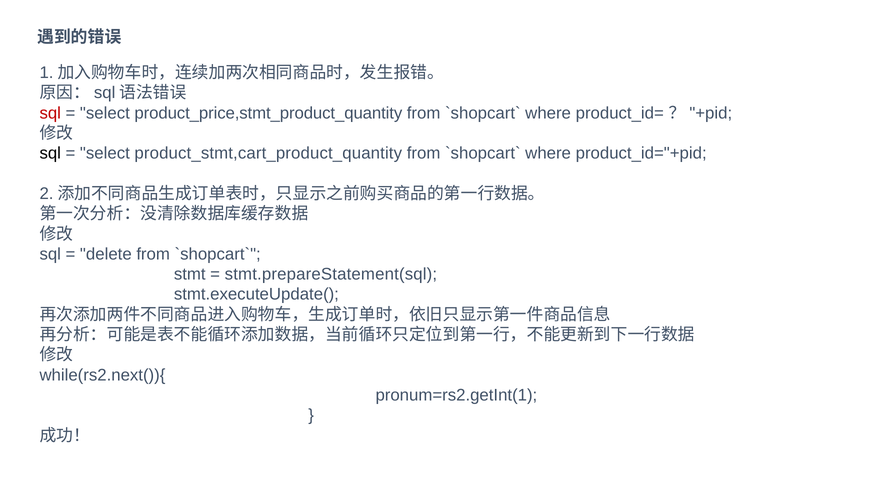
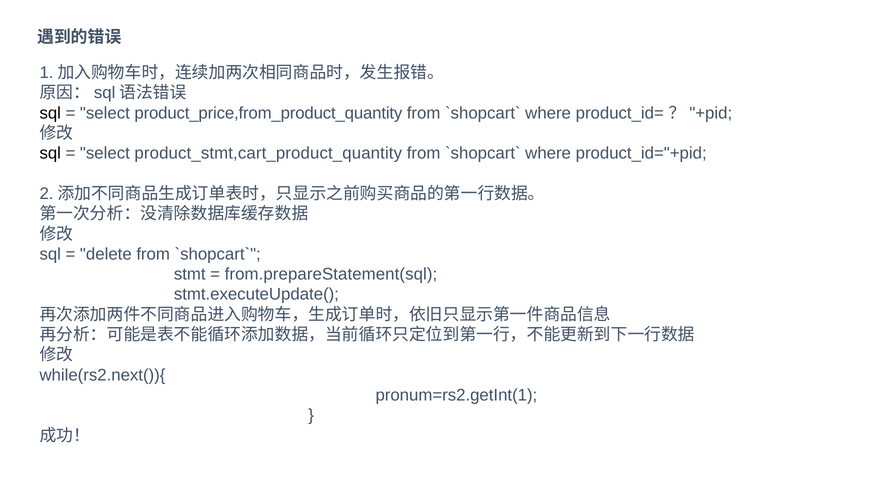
sql at (50, 113) colour: red -> black
product_price,stmt_product_quantity: product_price,stmt_product_quantity -> product_price,from_product_quantity
stmt.prepareStatement(sql: stmt.prepareStatement(sql -> from.prepareStatement(sql
